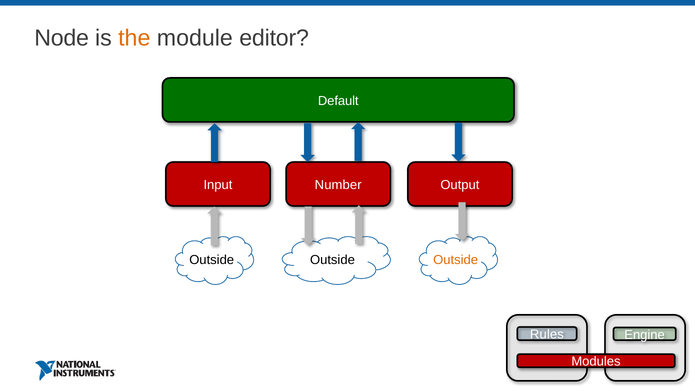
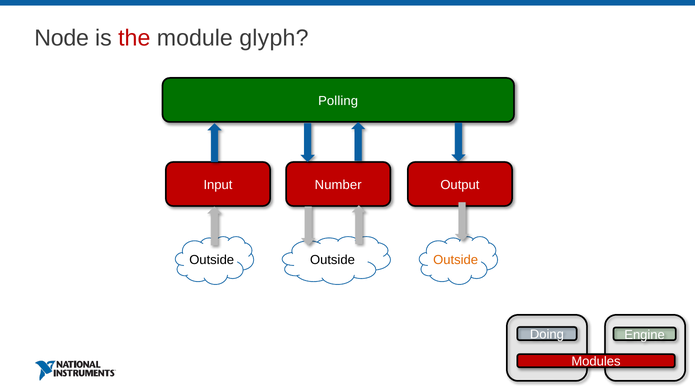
the colour: orange -> red
editor: editor -> glyph
Default: Default -> Polling
Rules: Rules -> Doing
